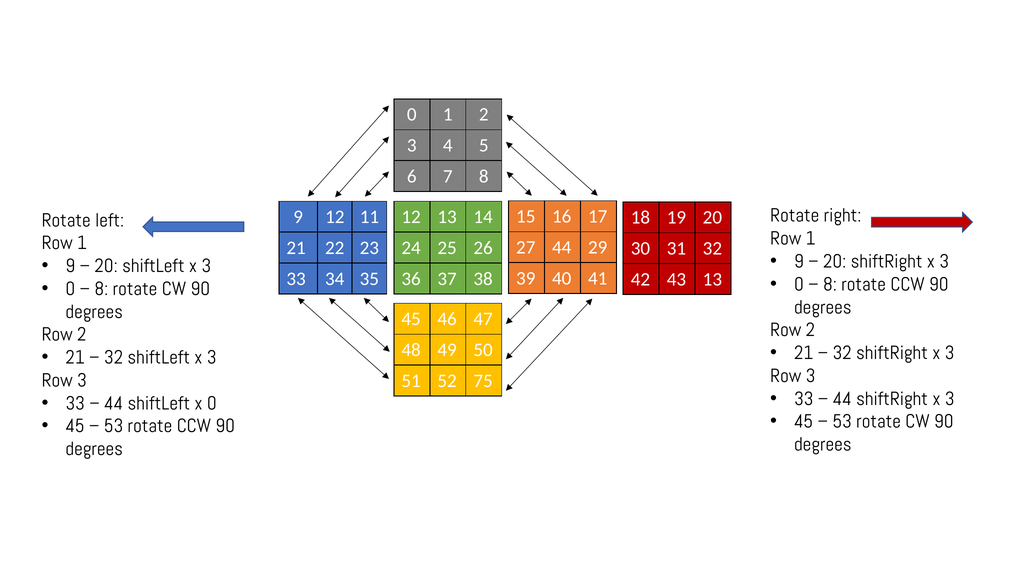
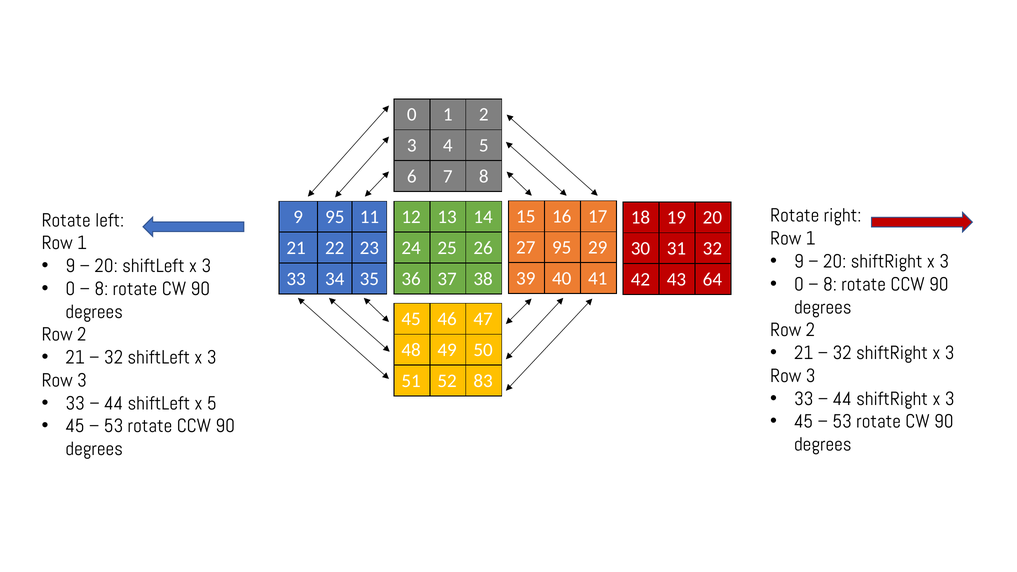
9 12: 12 -> 95
27 44: 44 -> 95
43 13: 13 -> 64
75: 75 -> 83
x 0: 0 -> 5
